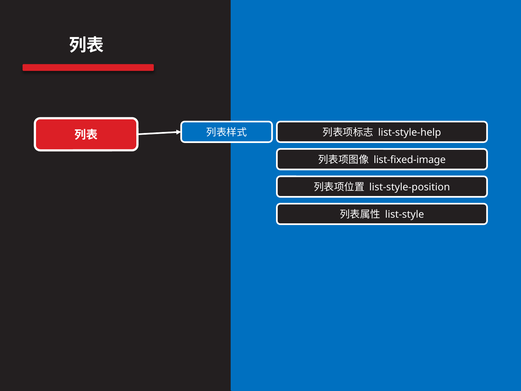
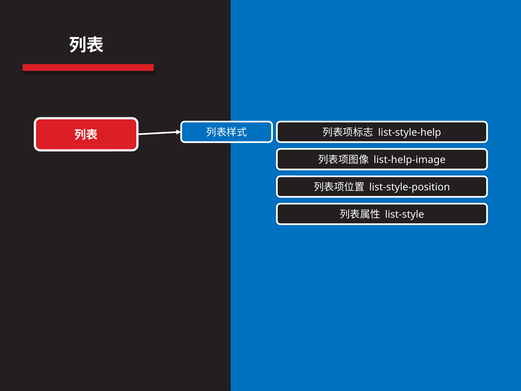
list-fixed-image: list-fixed-image -> list-help-image
